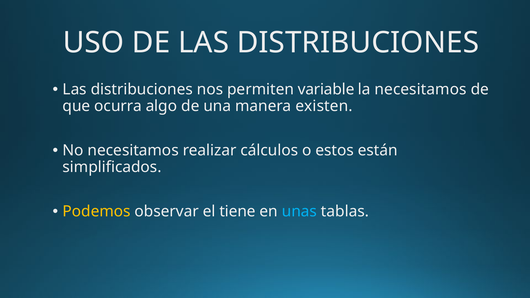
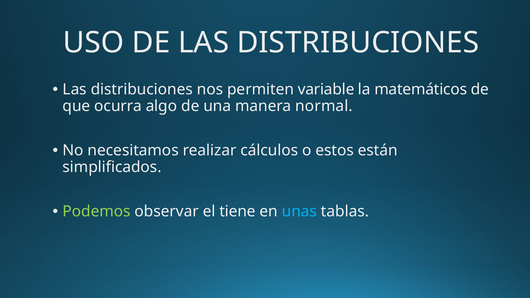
la necesitamos: necesitamos -> matemáticos
existen: existen -> normal
Podemos colour: yellow -> light green
